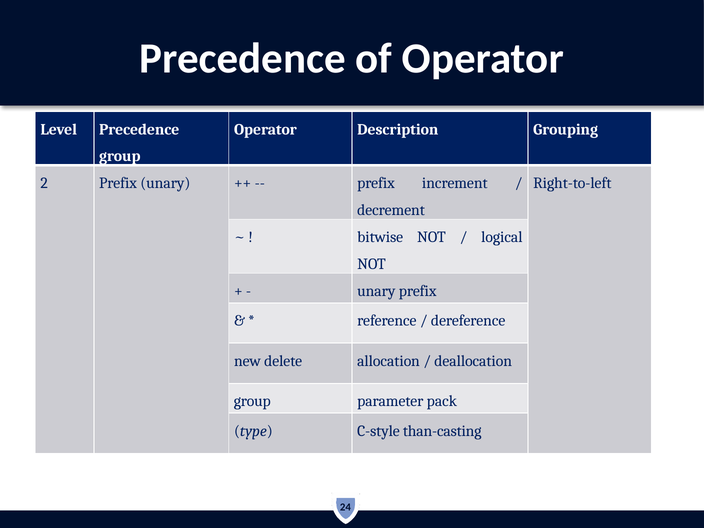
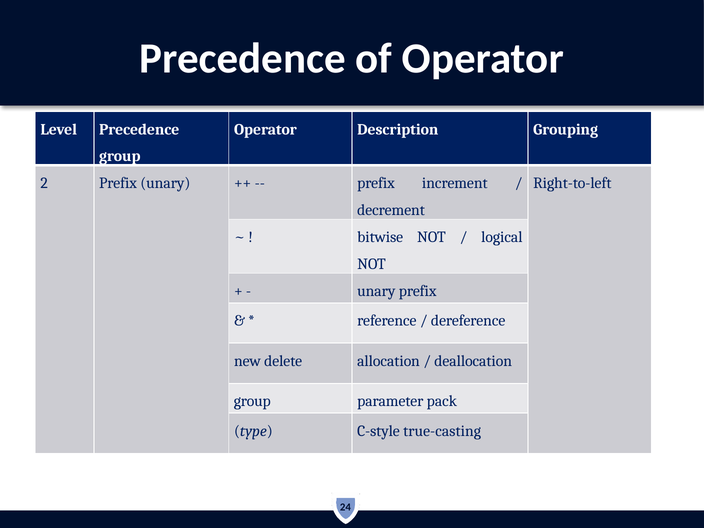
than-casting: than-casting -> true-casting
